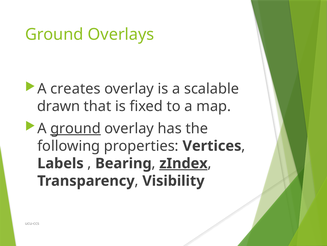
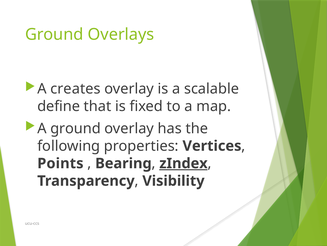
drawn: drawn -> define
ground at (76, 128) underline: present -> none
Labels: Labels -> Points
